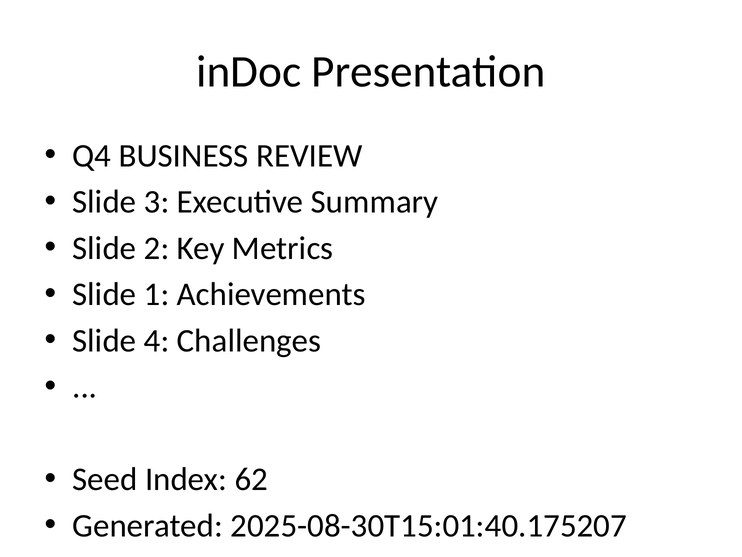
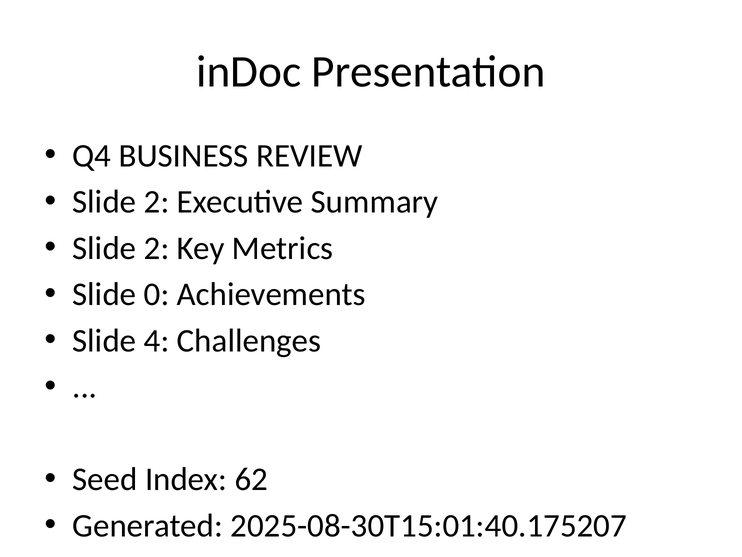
3 at (157, 202): 3 -> 2
1: 1 -> 0
